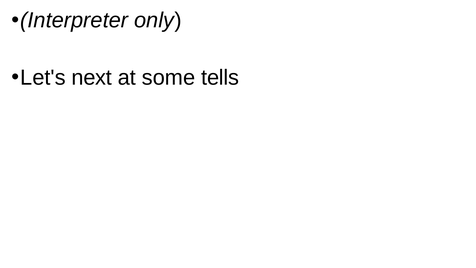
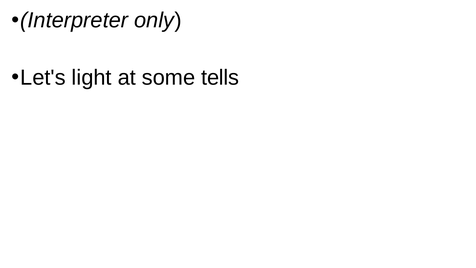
next: next -> light
